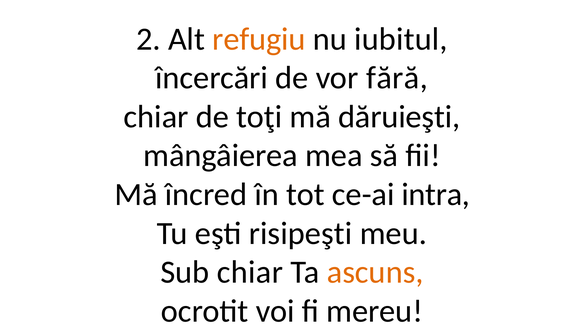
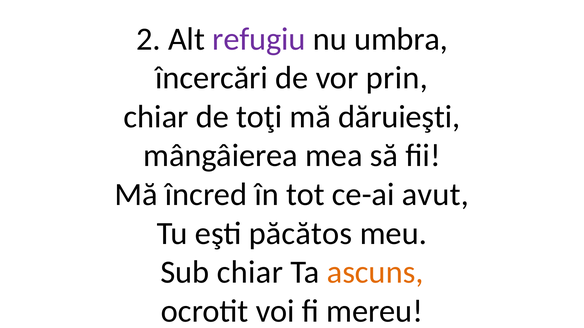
refugiu colour: orange -> purple
iubitul: iubitul -> umbra
fără: fără -> prin
intra: intra -> avut
risipeşti: risipeşti -> păcătos
